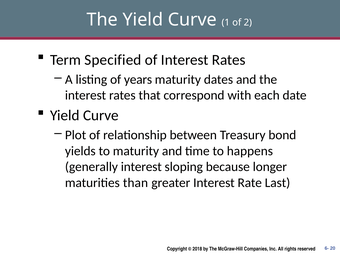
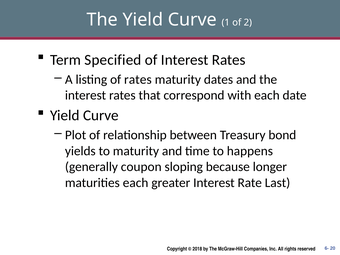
of years: years -> rates
generally interest: interest -> coupon
maturities than: than -> each
